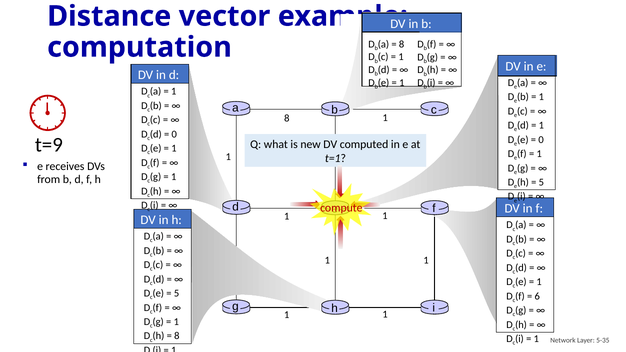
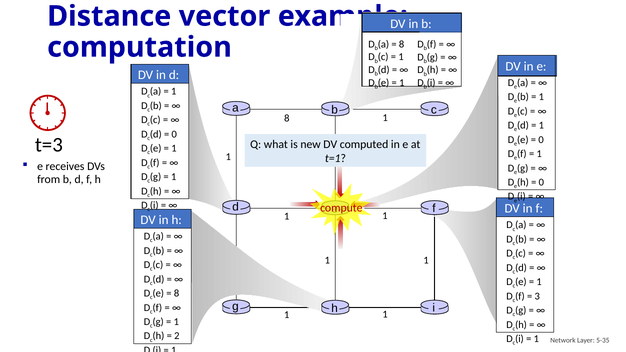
t=9: t=9 -> t=3
5 at (541, 182): 5 -> 0
5 at (177, 293): 5 -> 8
6: 6 -> 3
8 at (177, 336): 8 -> 2
